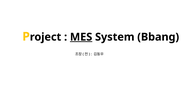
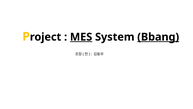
Bbang underline: none -> present
